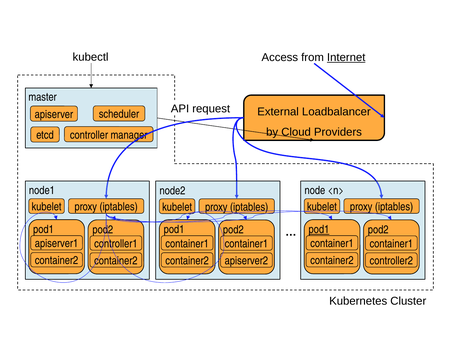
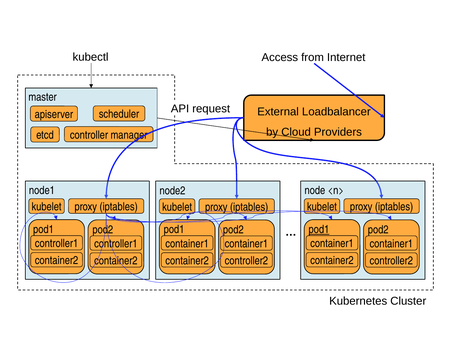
Internet underline: present -> none
apiserver1 at (57, 243): apiserver1 -> controller1
apiserver2 at (246, 260): apiserver2 -> controller2
